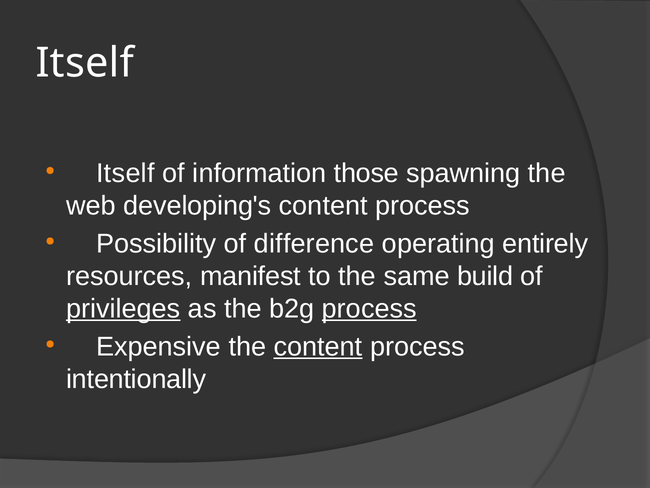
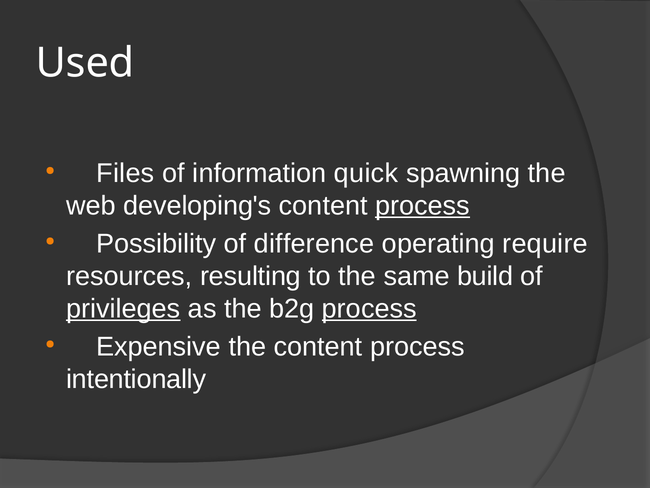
Itself at (85, 63): Itself -> Used
Itself at (125, 173): Itself -> Files
those: those -> quick
process at (423, 206) underline: none -> present
entirely: entirely -> require
manifest: manifest -> resulting
content at (318, 346) underline: present -> none
